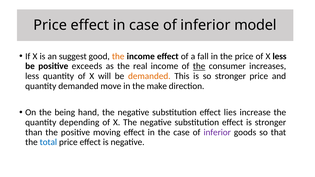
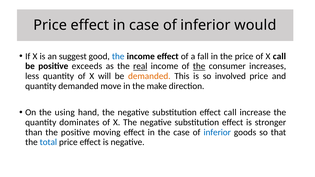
model: model -> would
the at (118, 56) colour: orange -> blue
X less: less -> call
real underline: none -> present
so stronger: stronger -> involved
being: being -> using
effect lies: lies -> call
depending: depending -> dominates
inferior at (217, 132) colour: purple -> blue
